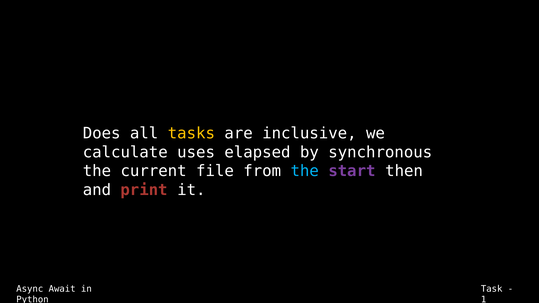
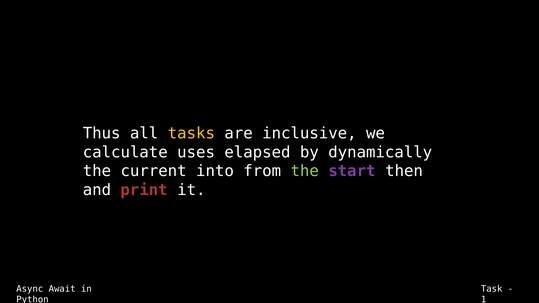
Does: Does -> Thus
synchronous: synchronous -> dynamically
file: file -> into
the at (305, 171) colour: light blue -> light green
